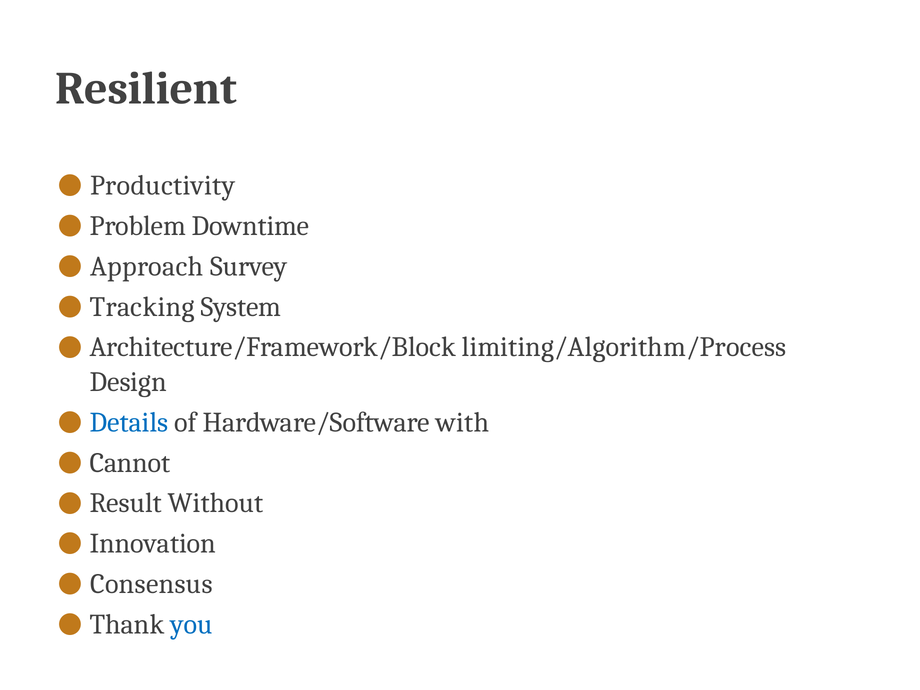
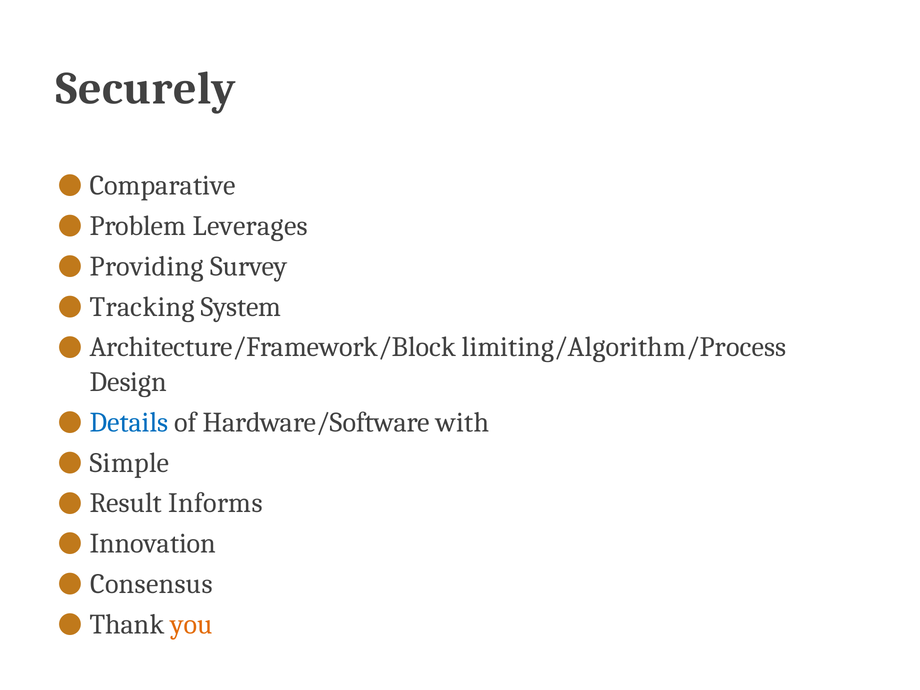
Resilient: Resilient -> Securely
Productivity: Productivity -> Comparative
Downtime: Downtime -> Leverages
Approach: Approach -> Providing
Cannot: Cannot -> Simple
Without: Without -> Informs
you colour: blue -> orange
